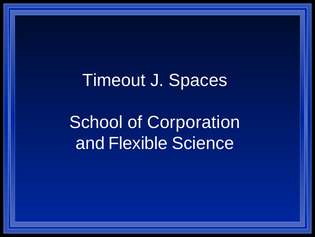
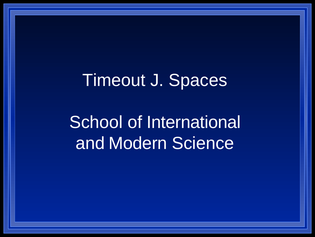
Corporation: Corporation -> International
Flexible: Flexible -> Modern
